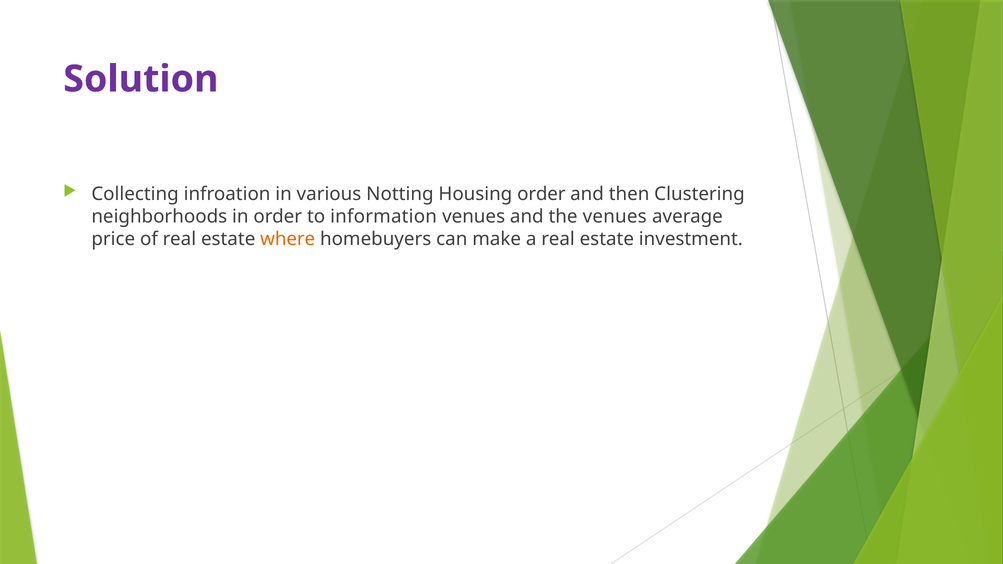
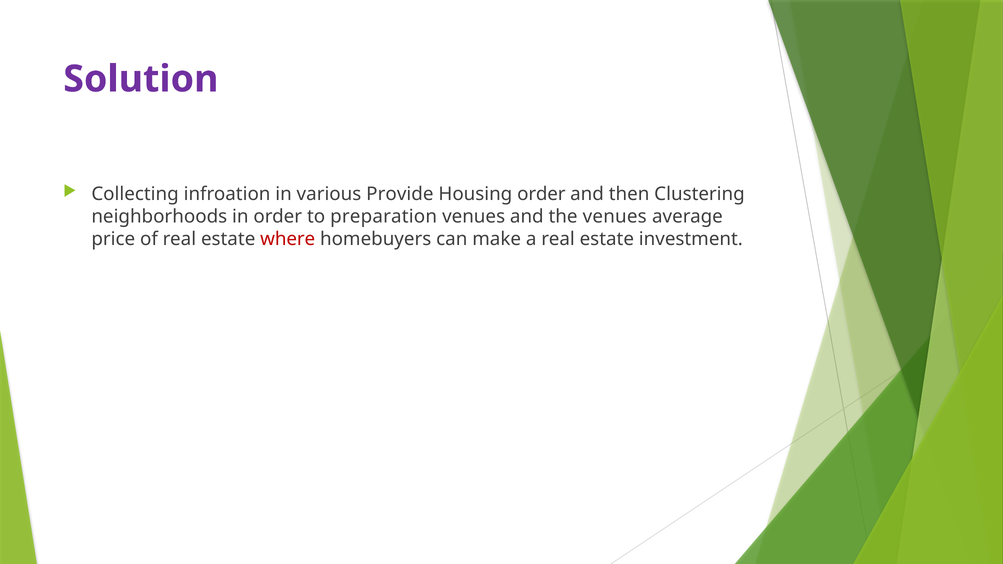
Notting: Notting -> Provide
information: information -> preparation
where colour: orange -> red
